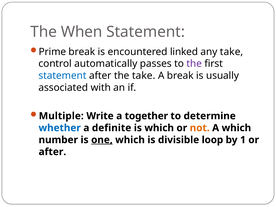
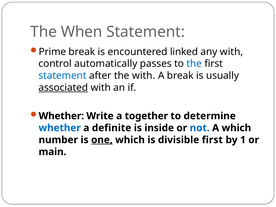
any take: take -> with
the at (194, 64) colour: purple -> blue
the take: take -> with
associated underline: none -> present
Multiple at (61, 116): Multiple -> Whether
is which: which -> inside
not colour: orange -> blue
divisible loop: loop -> first
after at (52, 152): after -> main
